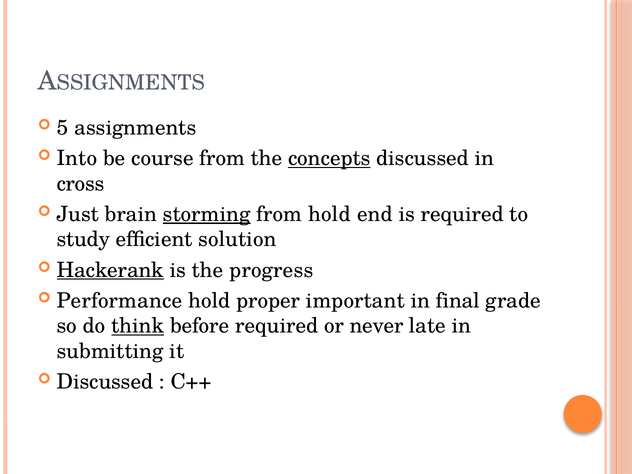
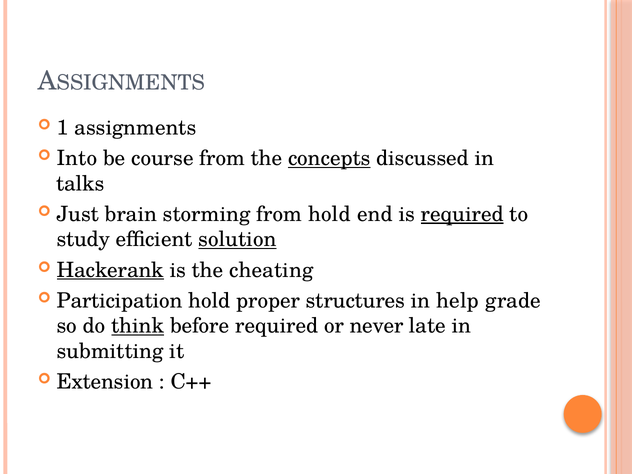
5: 5 -> 1
cross: cross -> talks
storming underline: present -> none
required at (462, 214) underline: none -> present
solution underline: none -> present
progress: progress -> cheating
Performance: Performance -> Participation
important: important -> structures
final: final -> help
Discussed at (105, 382): Discussed -> Extension
